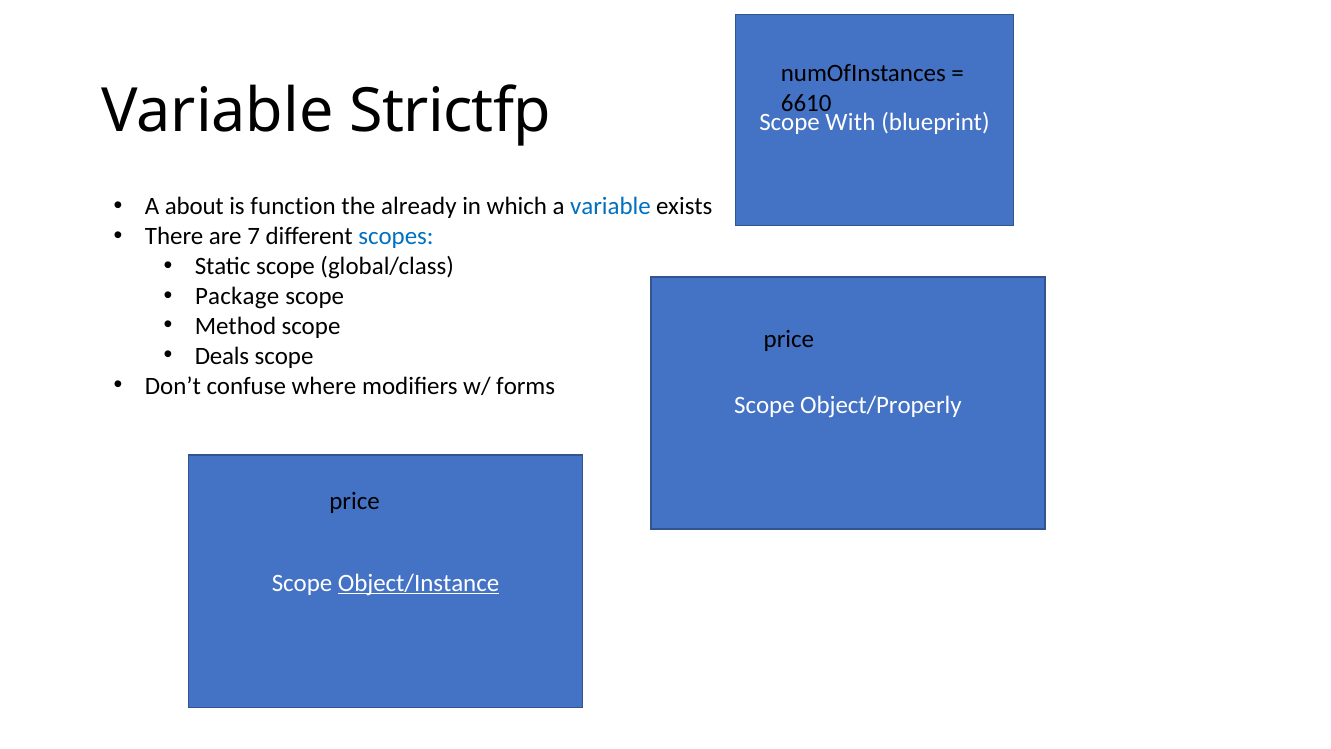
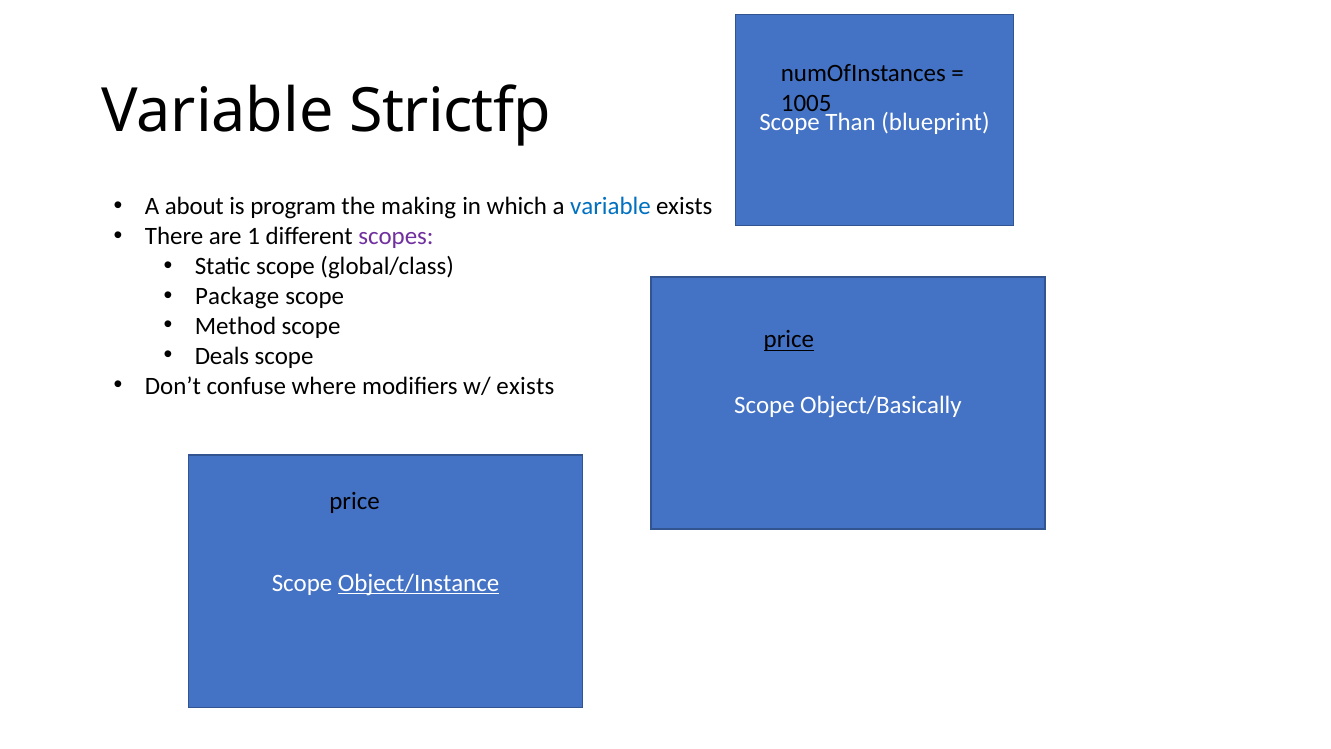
6610: 6610 -> 1005
With: With -> Than
function: function -> program
already: already -> making
7: 7 -> 1
scopes colour: blue -> purple
price at (789, 340) underline: none -> present
w/ forms: forms -> exists
Object/Properly: Object/Properly -> Object/Basically
